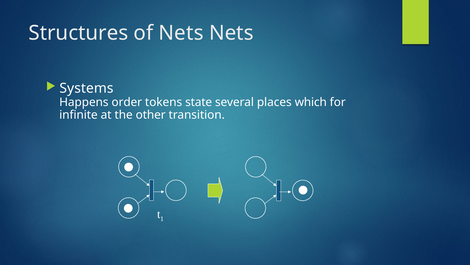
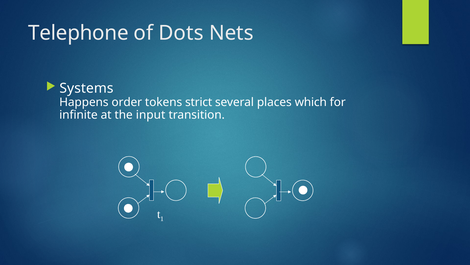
Structures: Structures -> Telephone
of Nets: Nets -> Dots
state: state -> strict
other: other -> input
